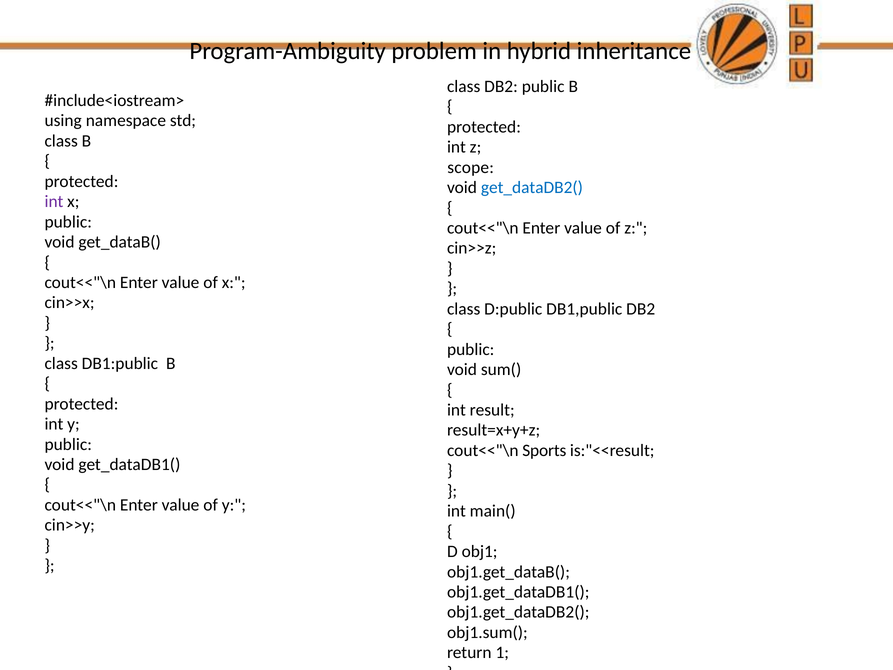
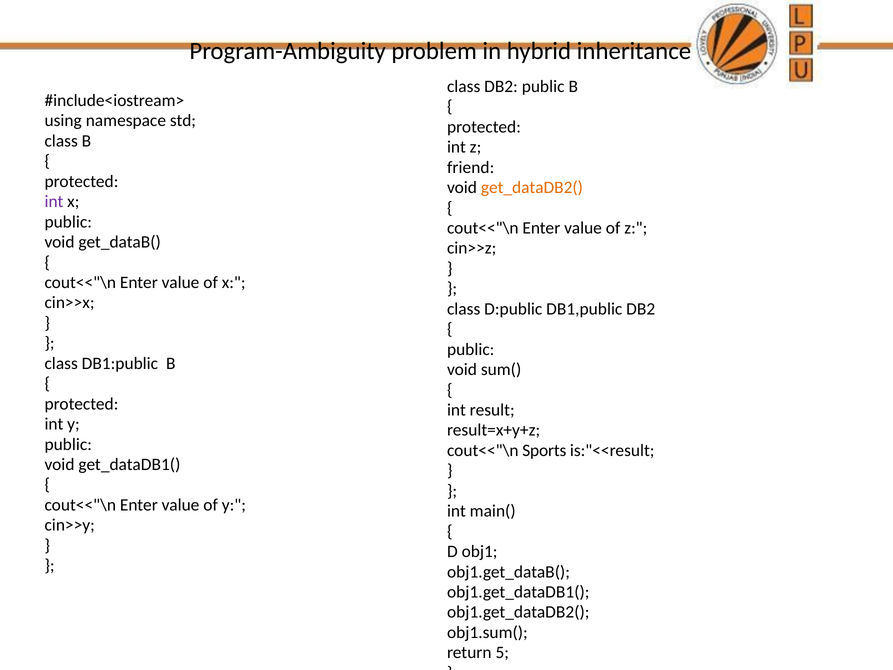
scope: scope -> friend
get_dataDB2( colour: blue -> orange
1: 1 -> 5
